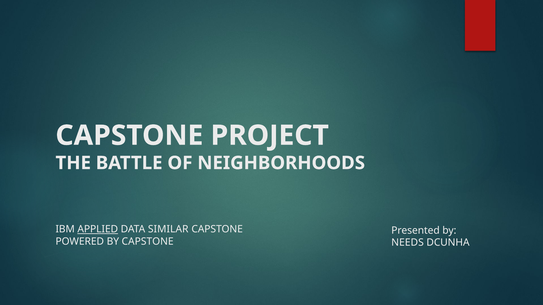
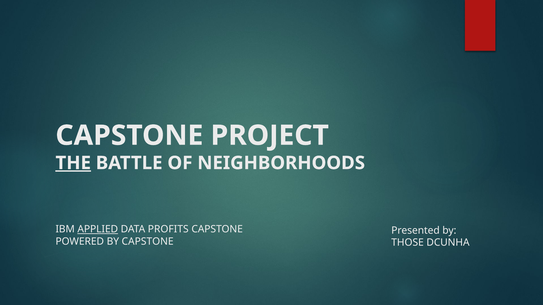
THE underline: none -> present
SIMILAR: SIMILAR -> PROFITS
NEEDS: NEEDS -> THOSE
